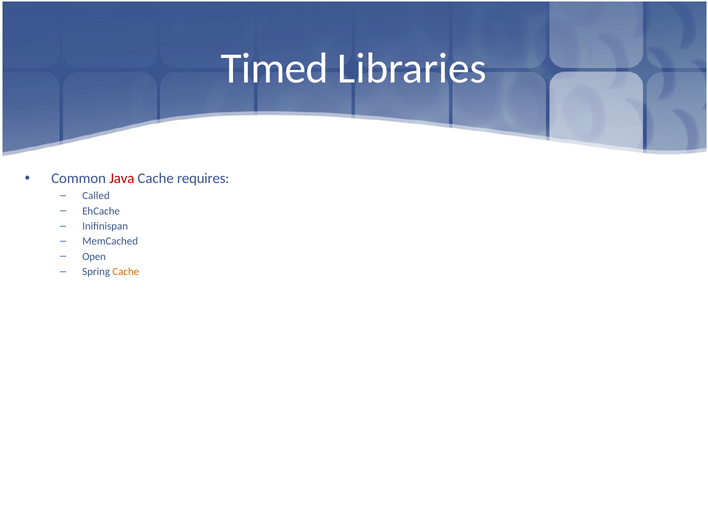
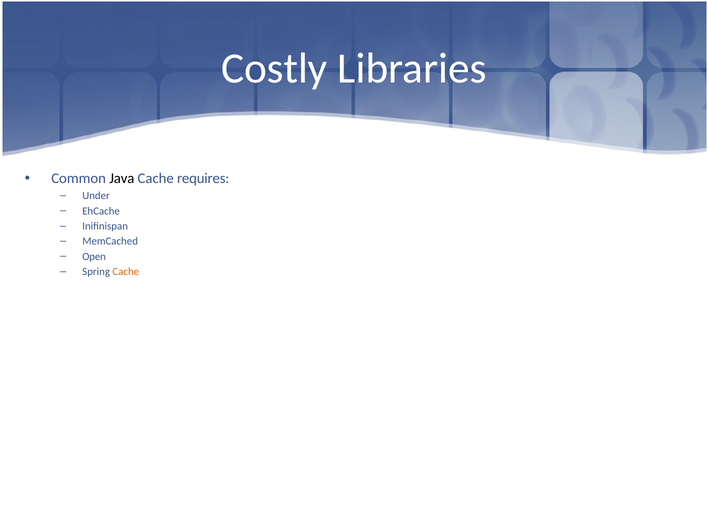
Timed: Timed -> Costly
Java colour: red -> black
Called: Called -> Under
